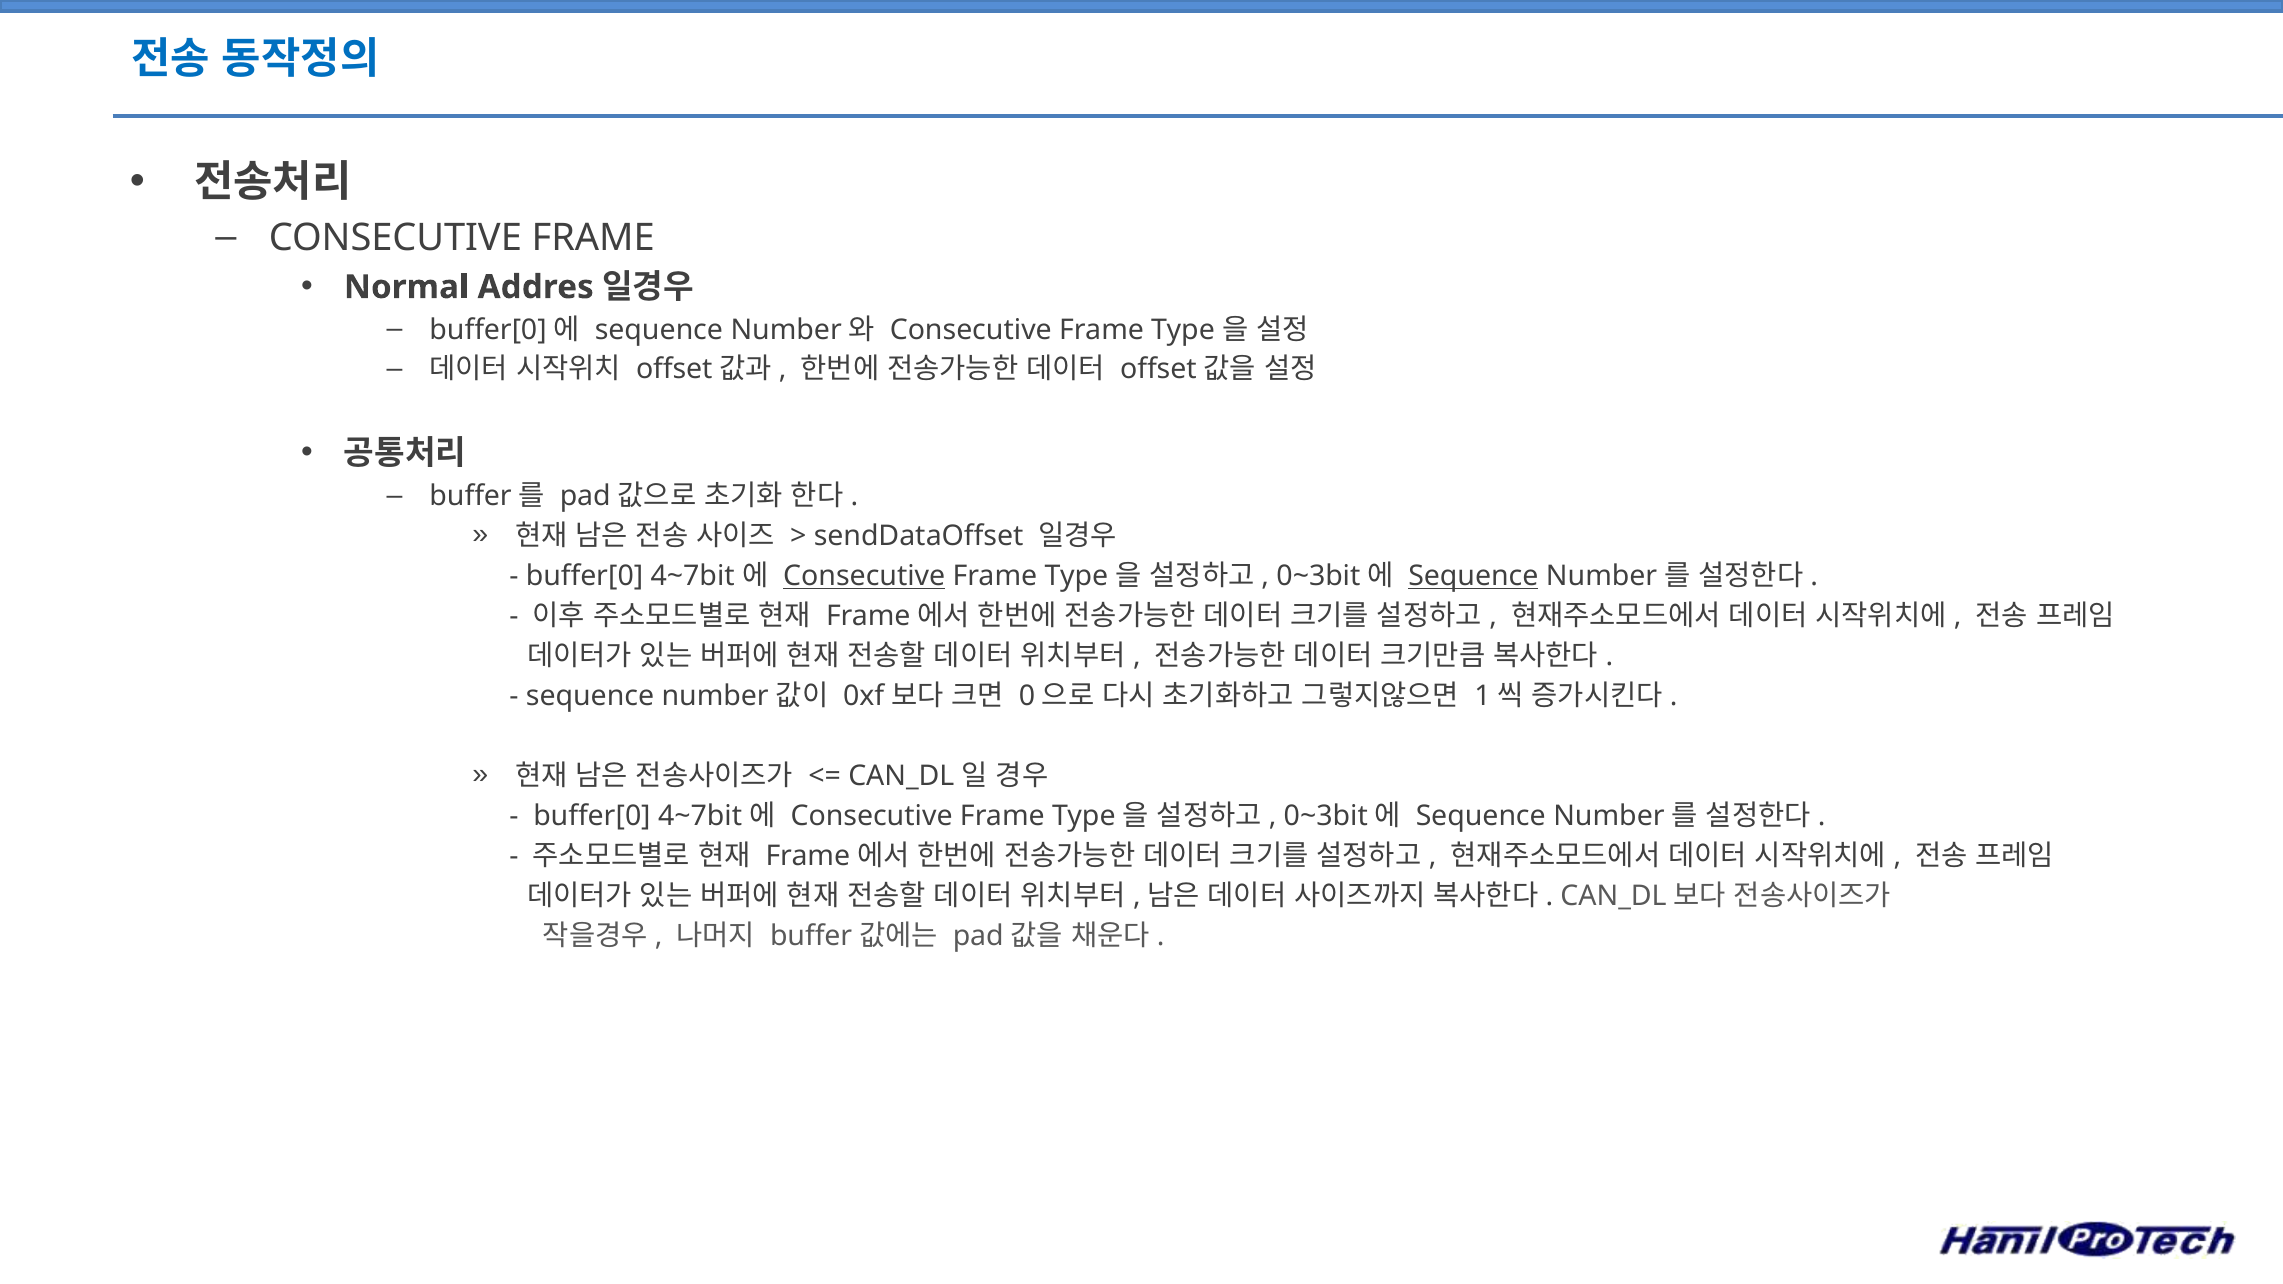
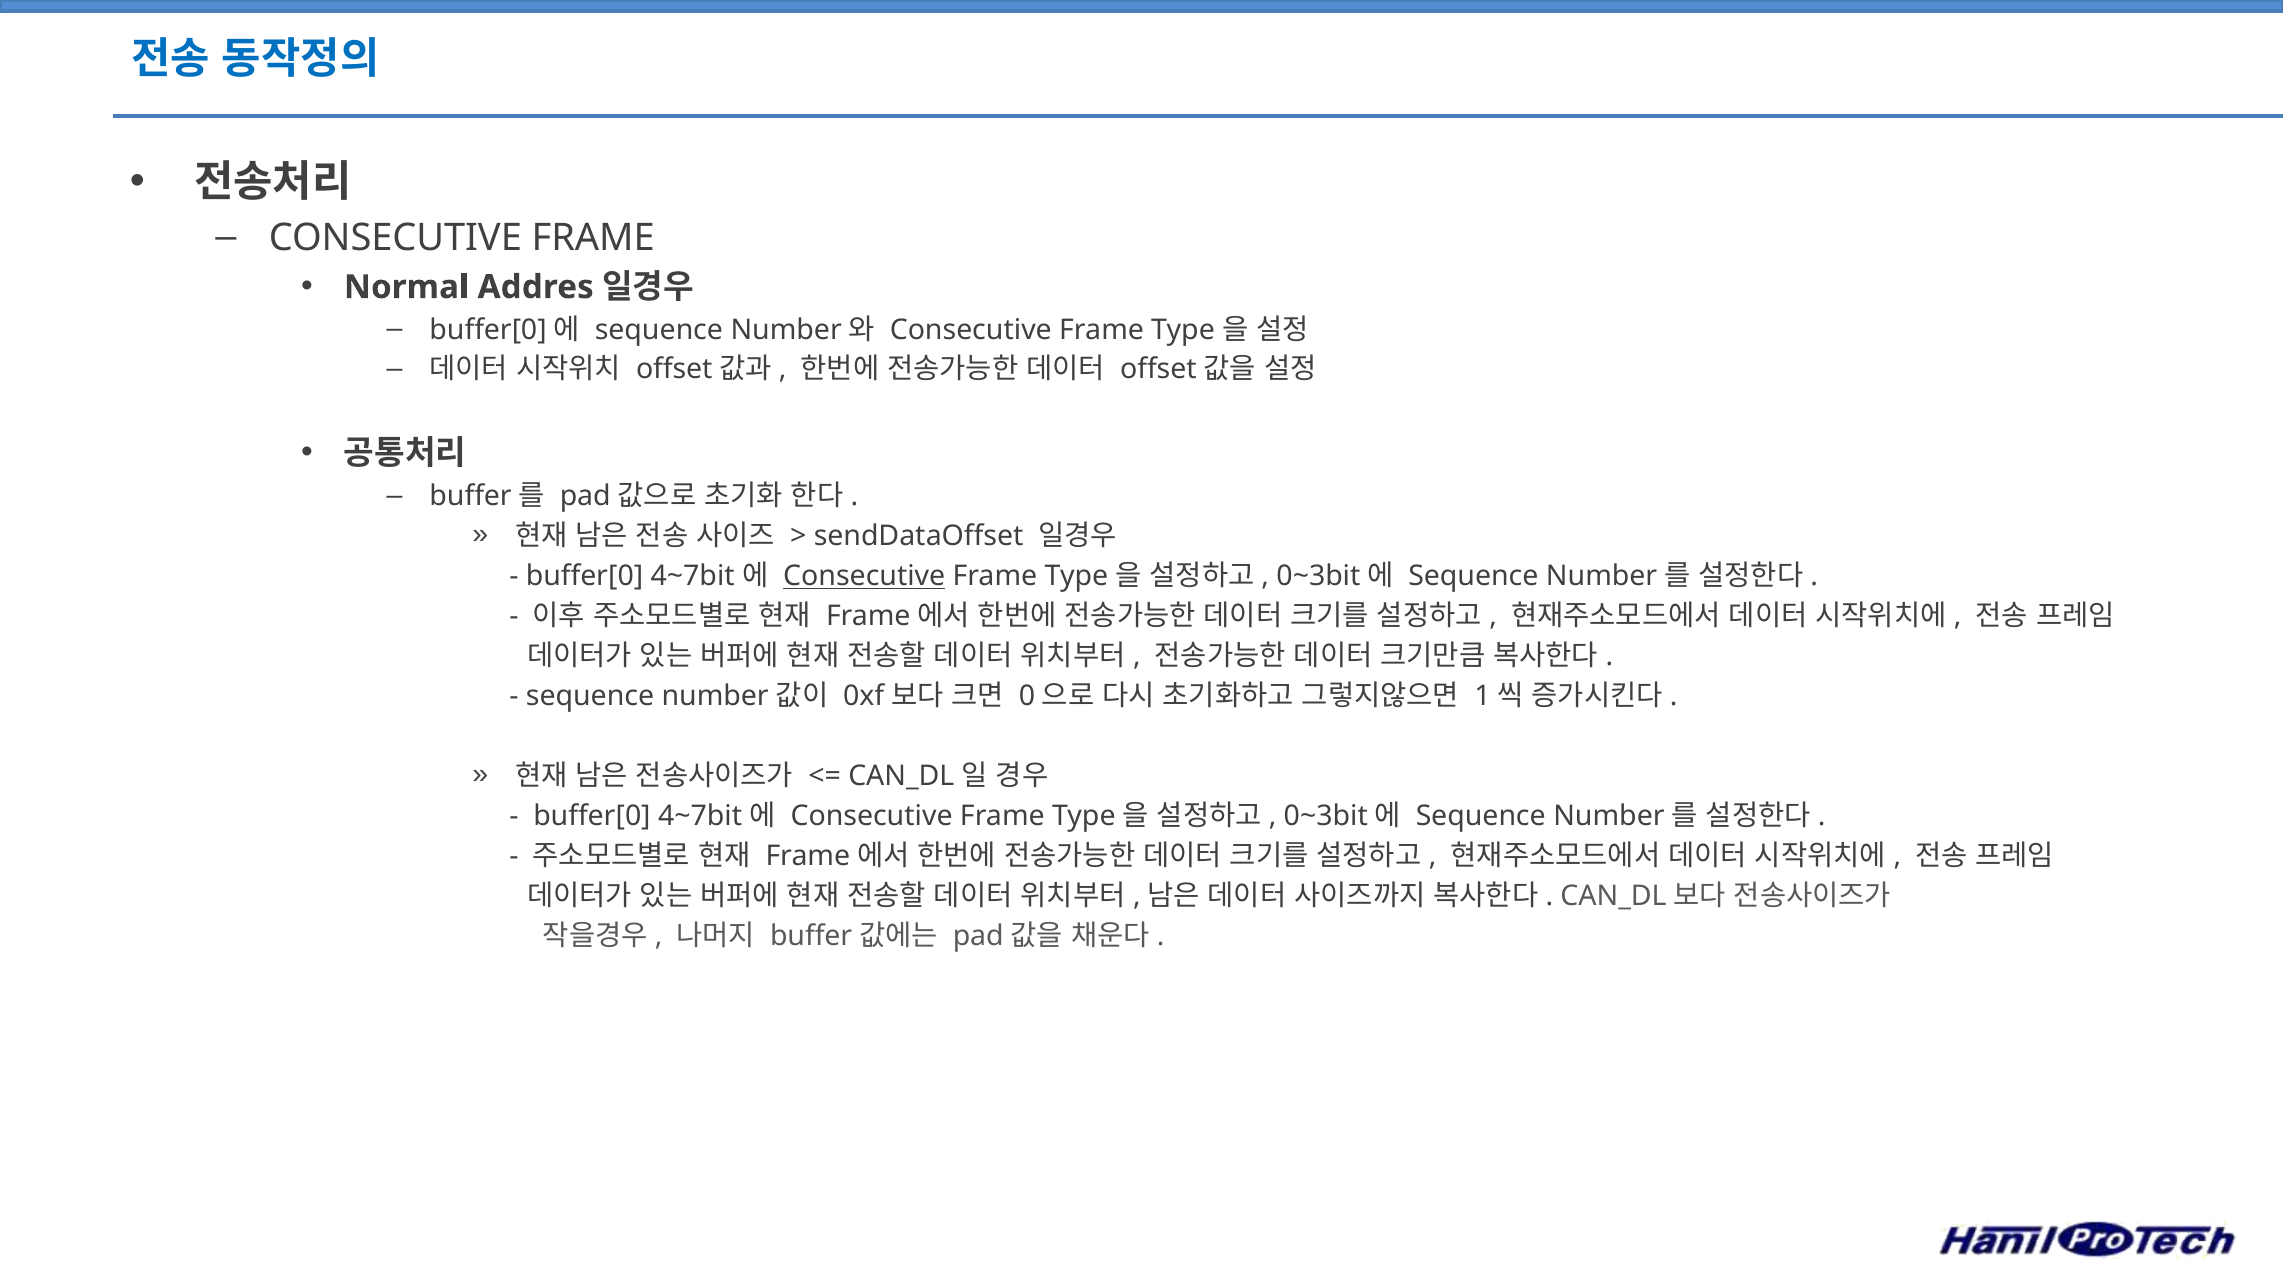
Sequence at (1473, 576) underline: present -> none
